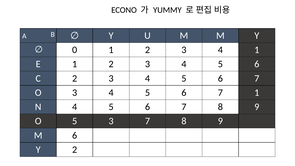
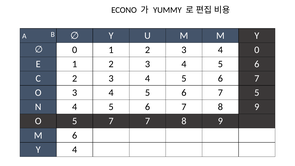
4 1: 1 -> 0
7 1: 1 -> 5
5 3: 3 -> 7
Y 2: 2 -> 4
